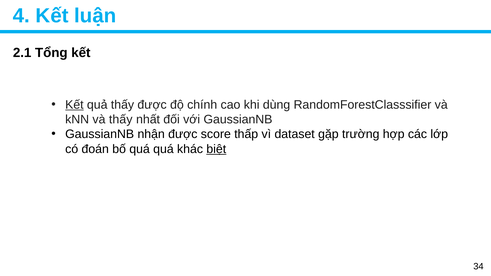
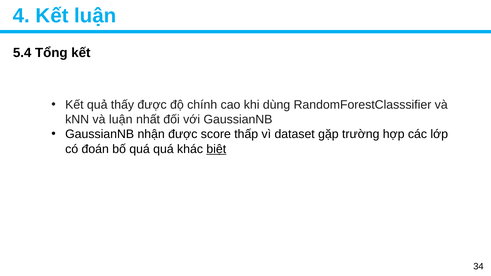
2.1: 2.1 -> 5.4
Kết at (74, 105) underline: present -> none
và thấy: thấy -> luận
